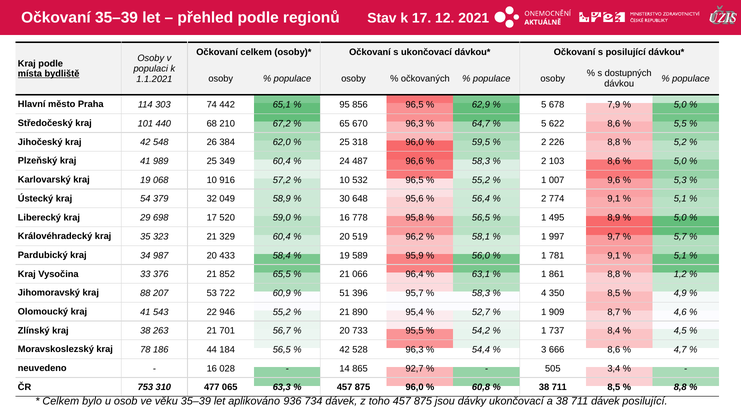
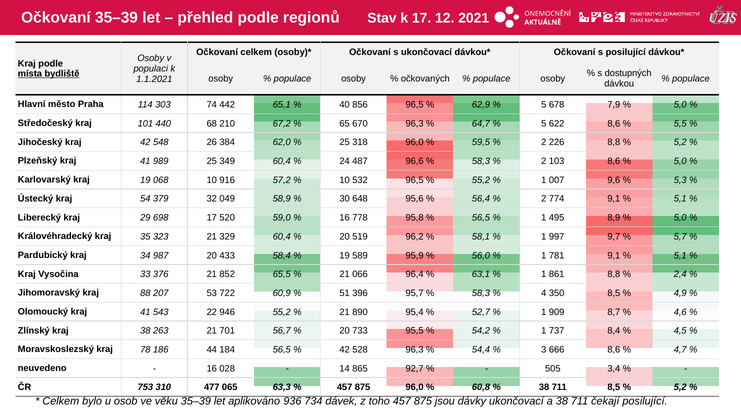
95: 95 -> 40
1,2: 1,2 -> 2,4
8,8 at (680, 387): 8,8 -> 5,2
711 dávek: dávek -> čekají
